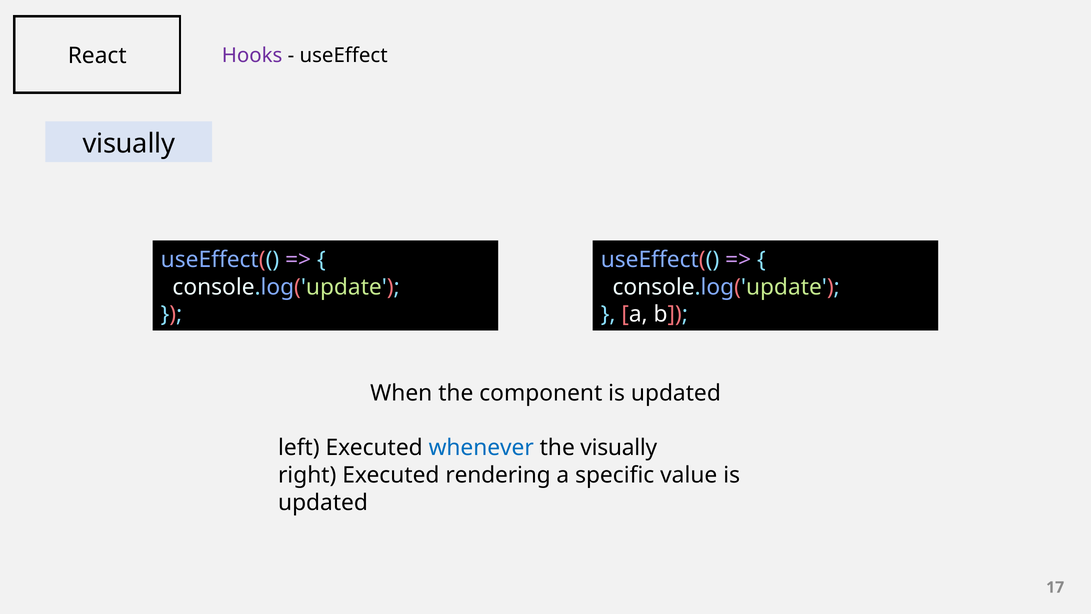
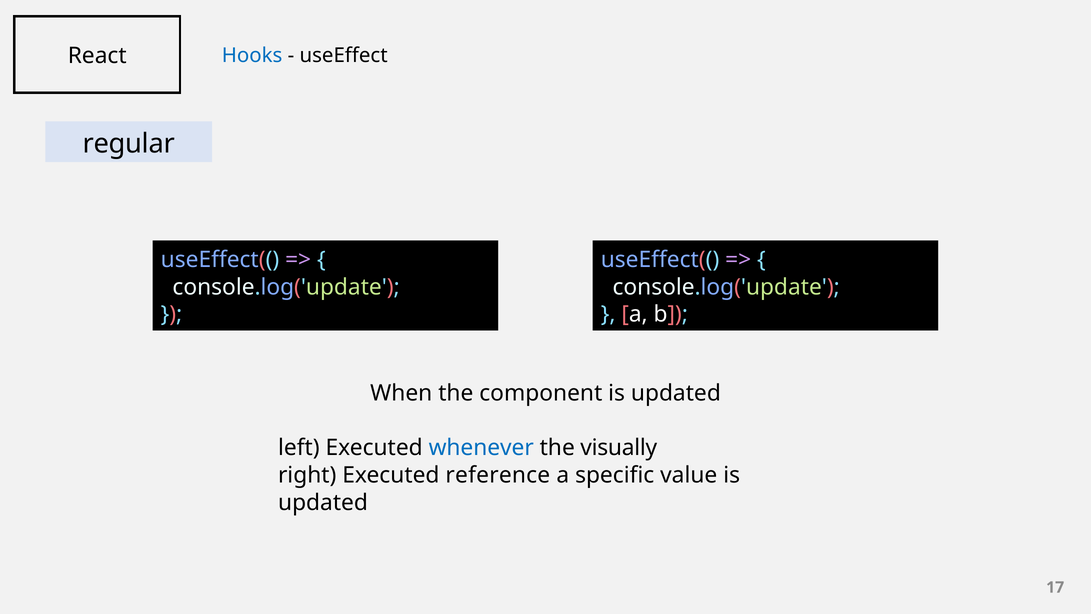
Hooks colour: purple -> blue
visually at (129, 144): visually -> regular
rendering: rendering -> reference
